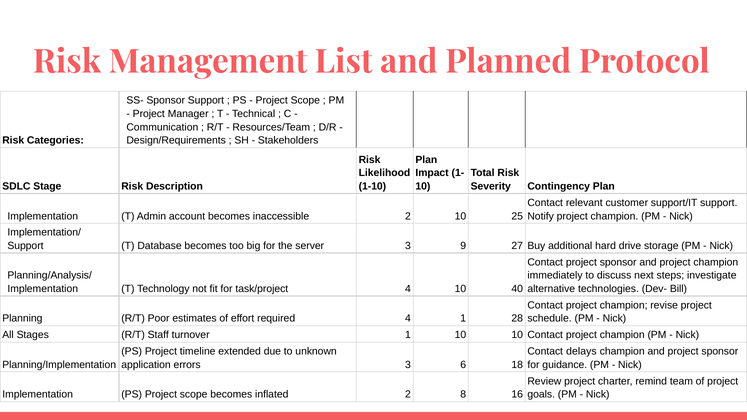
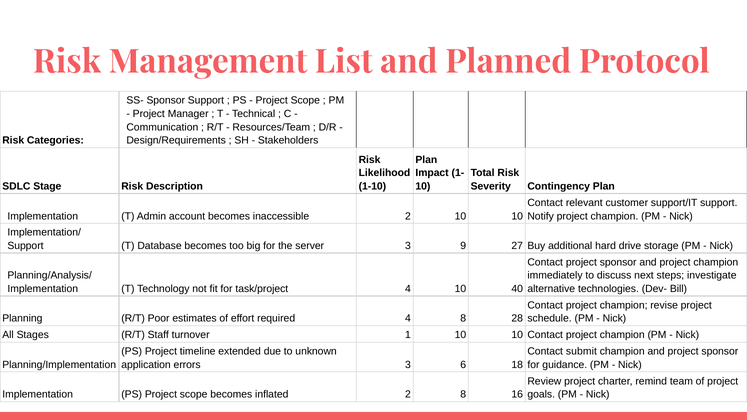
2 10 25: 25 -> 10
4 1: 1 -> 8
delays: delays -> submit
